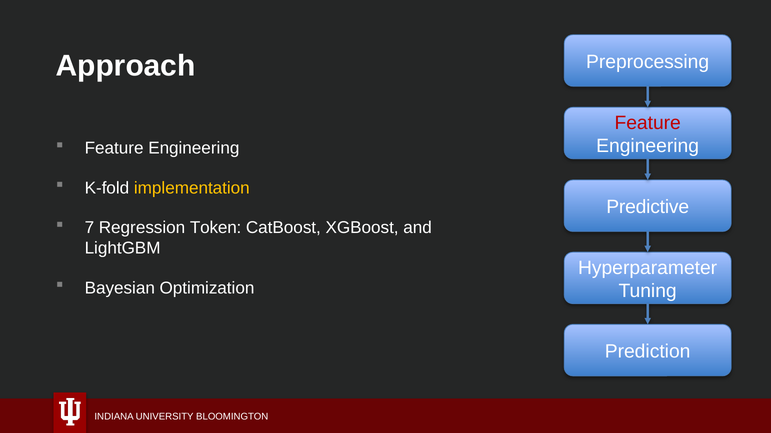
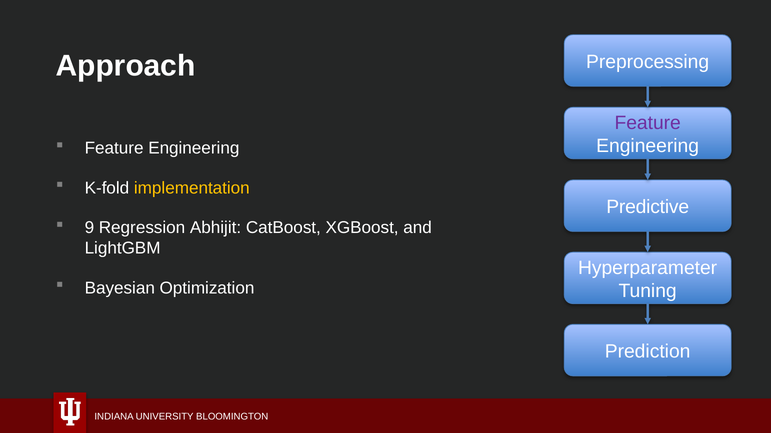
Feature at (648, 123) colour: red -> purple
7: 7 -> 9
Token: Token -> Abhijit
